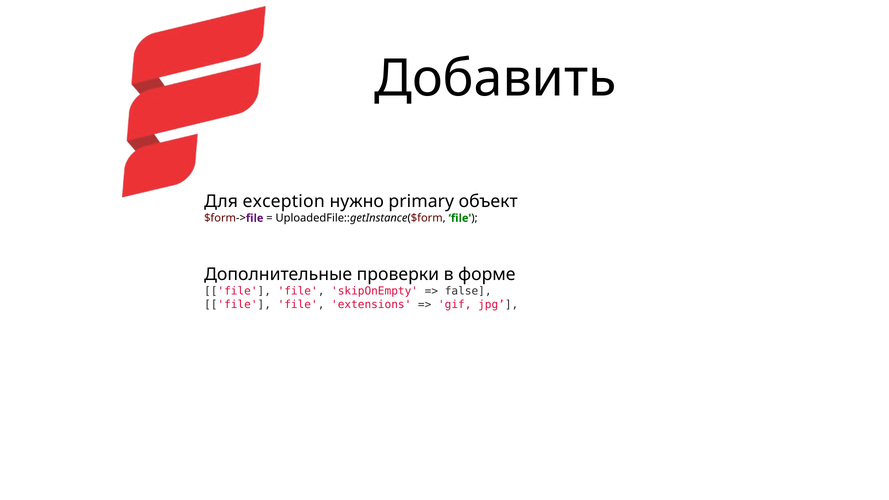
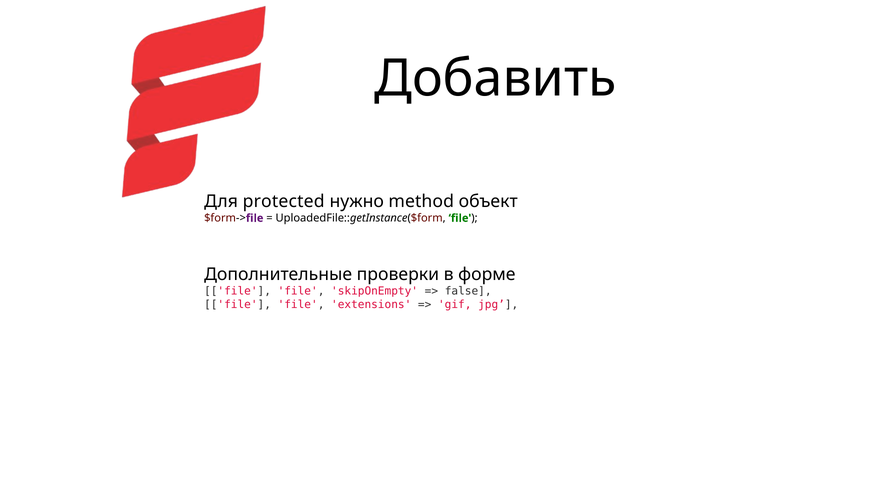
exception: exception -> protected
primary: primary -> method
